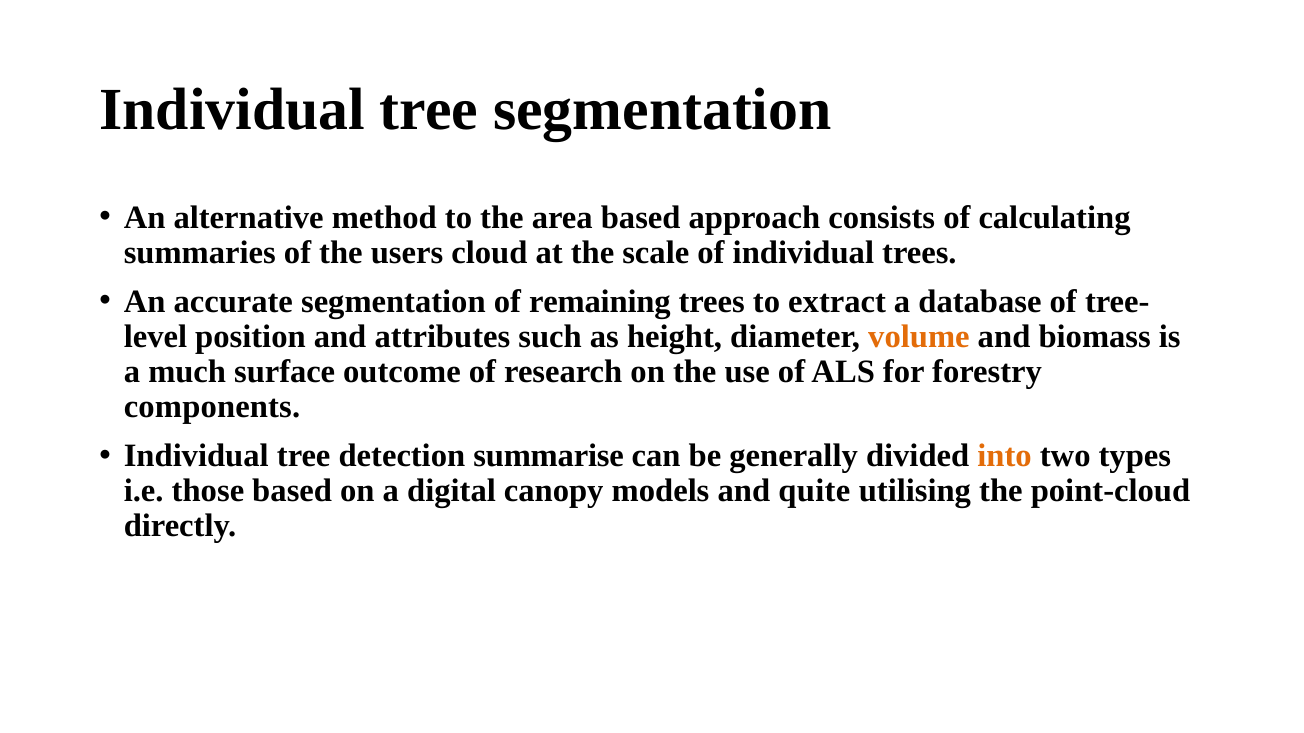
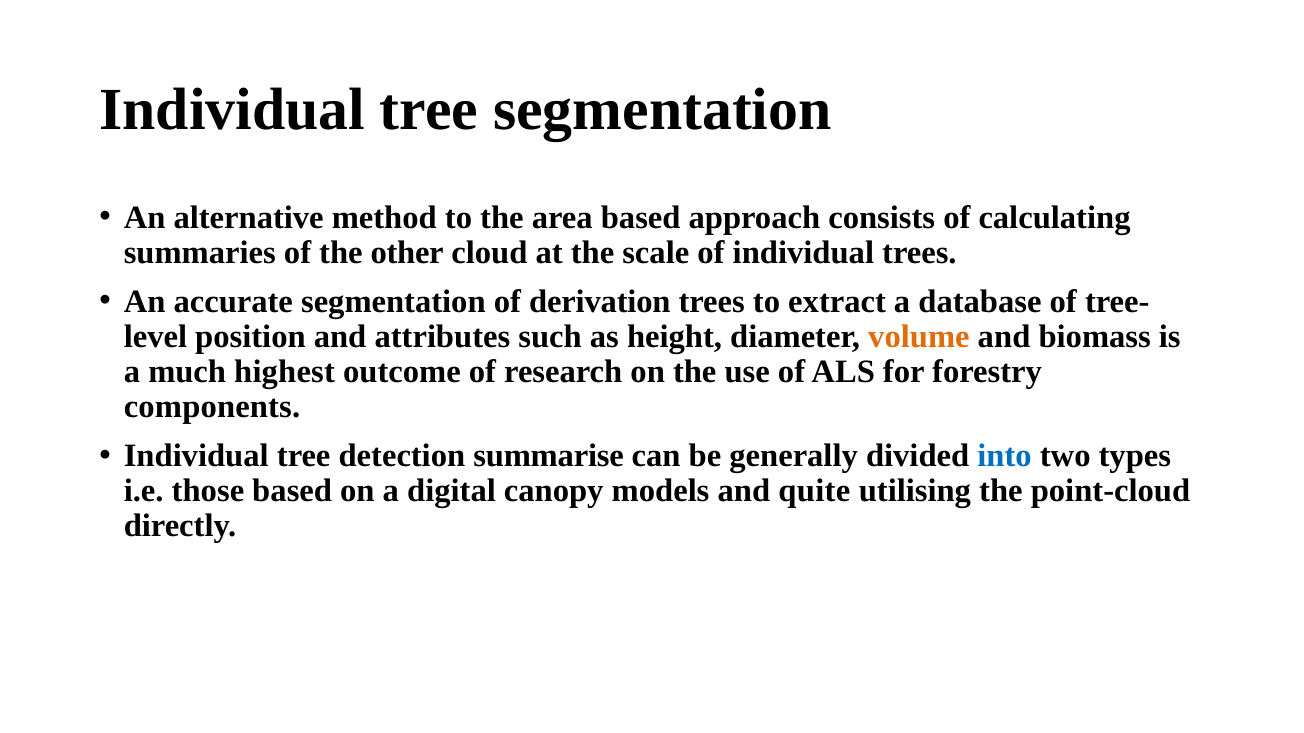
users: users -> other
remaining: remaining -> derivation
surface: surface -> highest
into colour: orange -> blue
